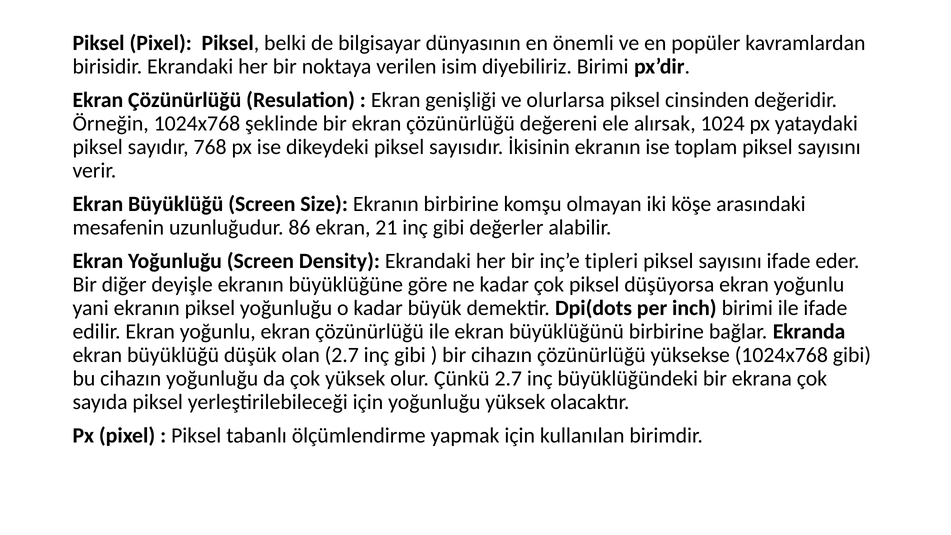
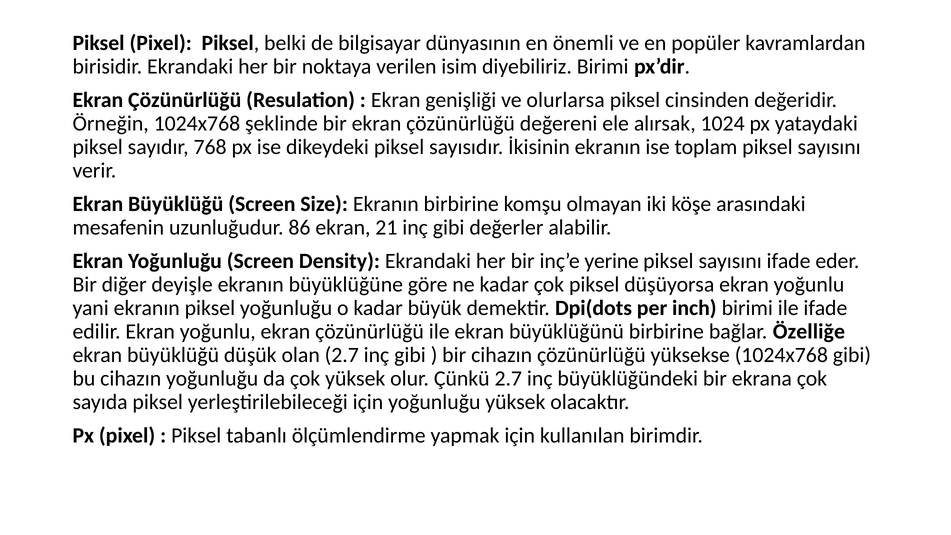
tipleri: tipleri -> yerine
Ekranda: Ekranda -> Özelliğe
